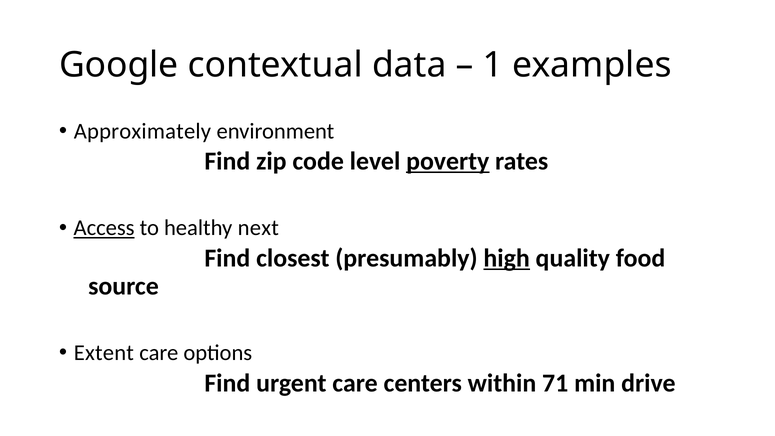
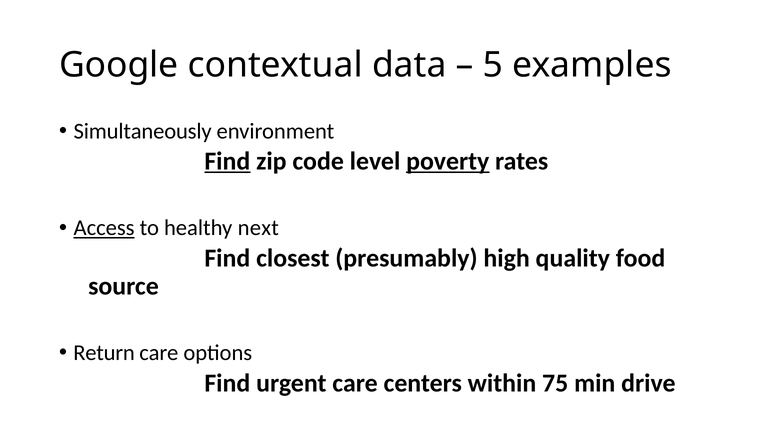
1: 1 -> 5
Approximately: Approximately -> Simultaneously
Find at (227, 161) underline: none -> present
high underline: present -> none
Extent: Extent -> Return
71: 71 -> 75
